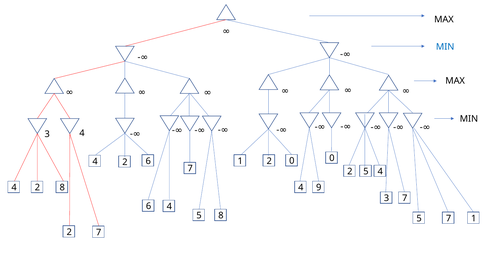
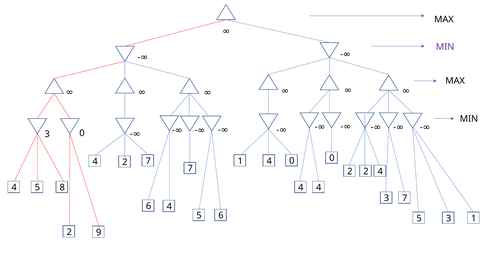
MIN at (445, 47) colour: blue -> purple
3 4: 4 -> 0
1 2: 2 -> 4
2 6: 6 -> 7
2 5: 5 -> 2
2 at (37, 188): 2 -> 5
4 9: 9 -> 4
5 8: 8 -> 6
5 7: 7 -> 3
2 7: 7 -> 9
